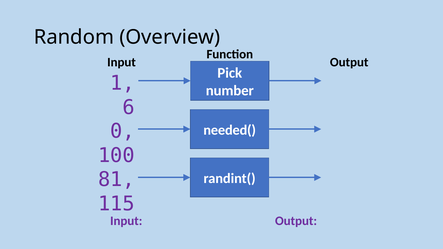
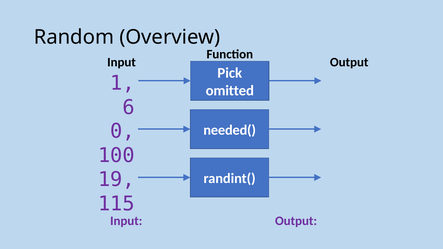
number: number -> omitted
81: 81 -> 19
